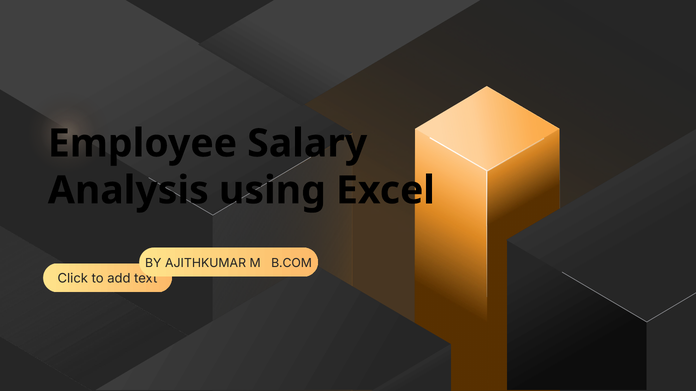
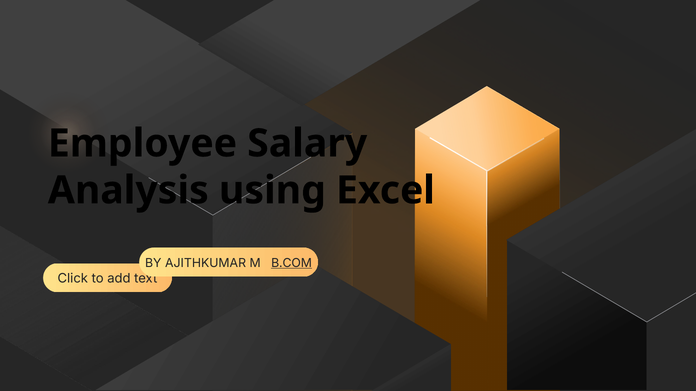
B.COM underline: none -> present
